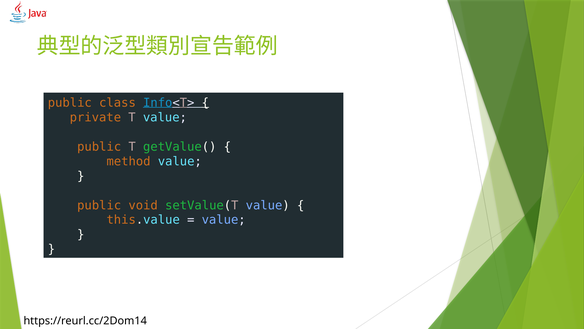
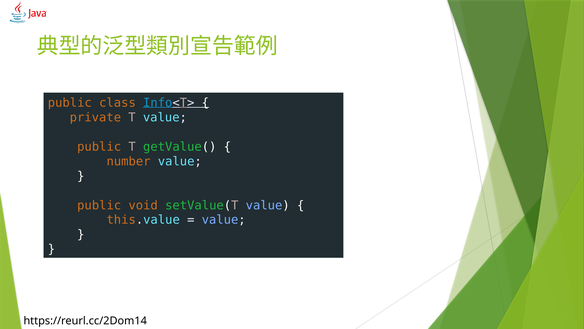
method: method -> number
